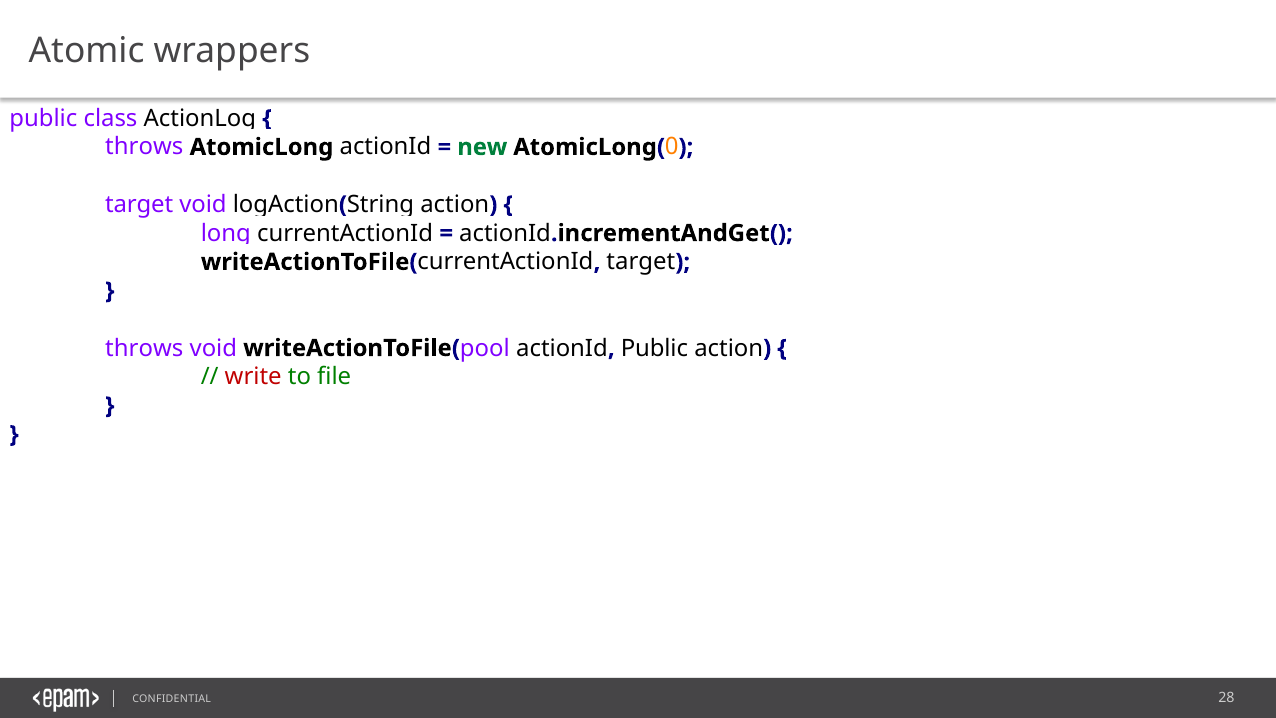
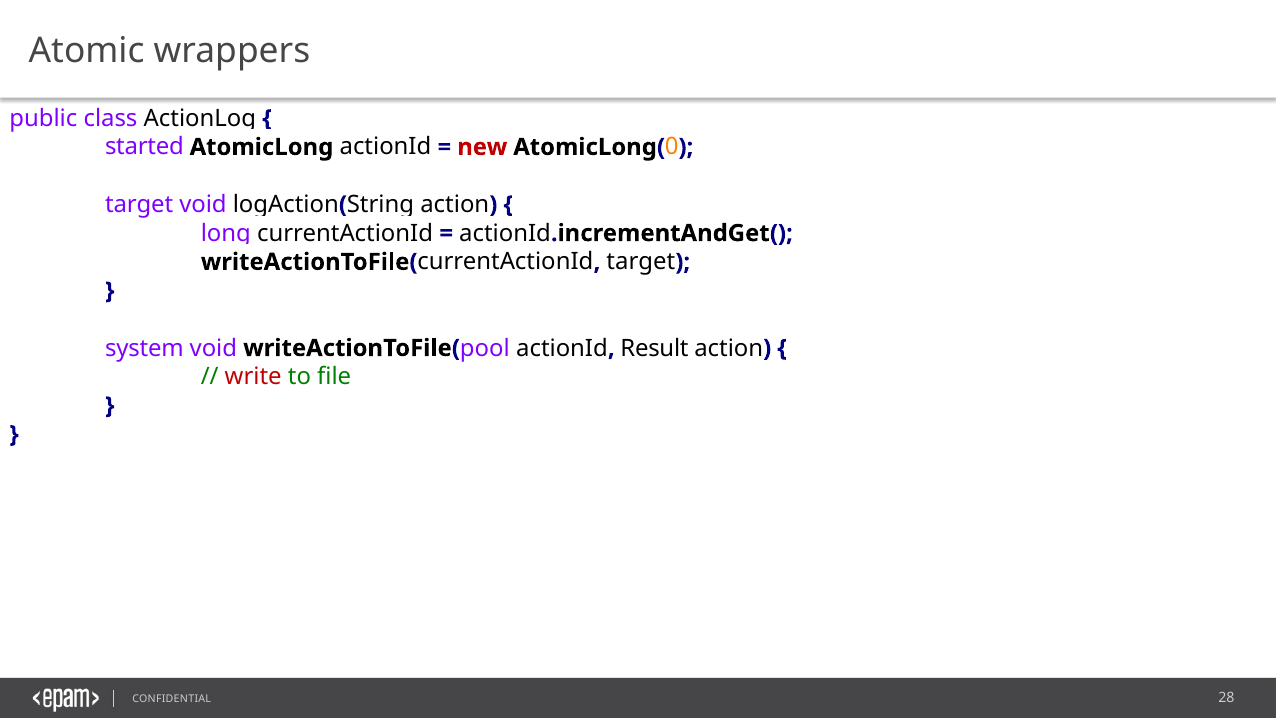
throws at (144, 147): throws -> started
new colour: green -> red
throws at (144, 348): throws -> system
Public at (654, 348): Public -> Result
